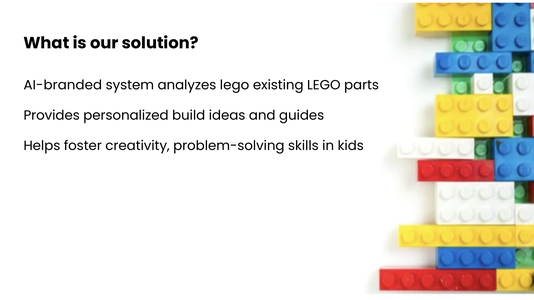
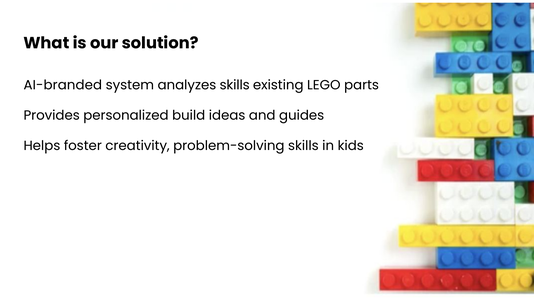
analyzes lego: lego -> skills
